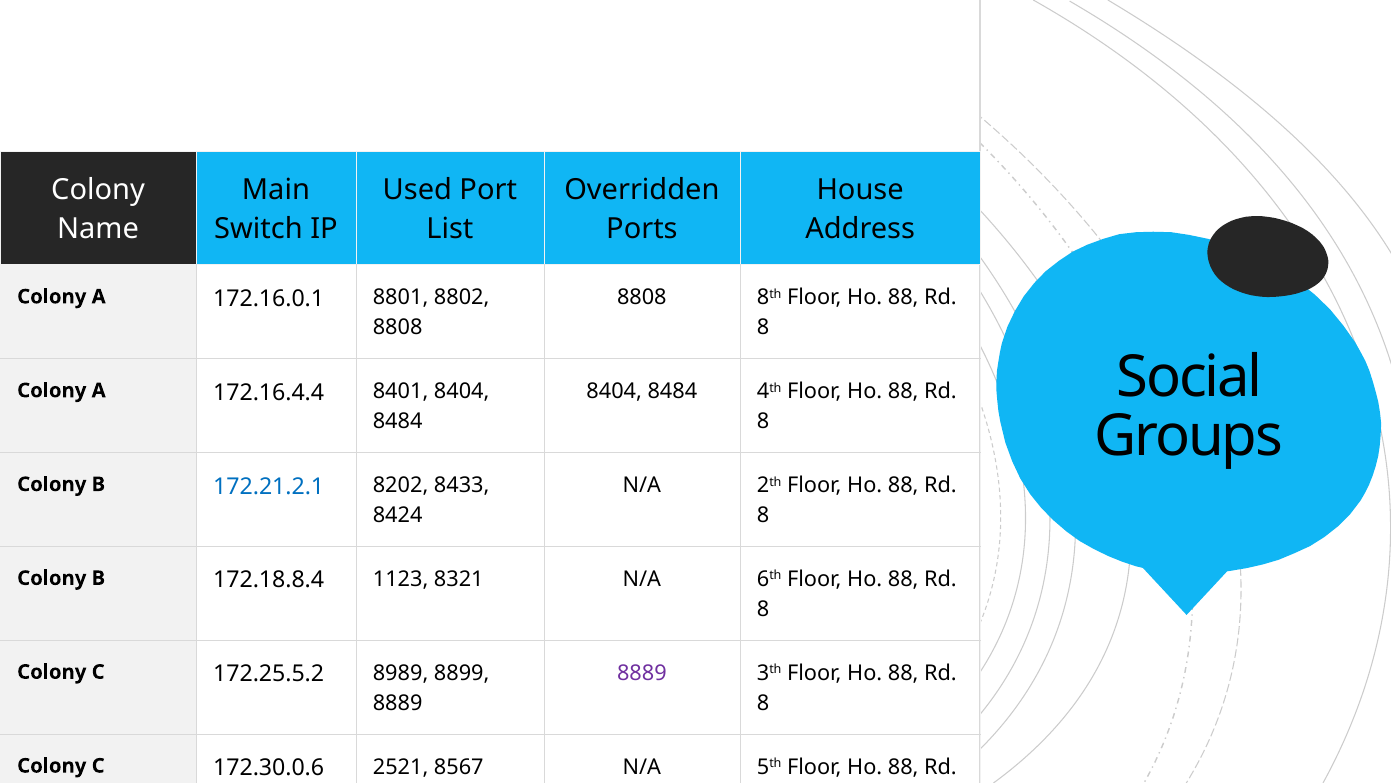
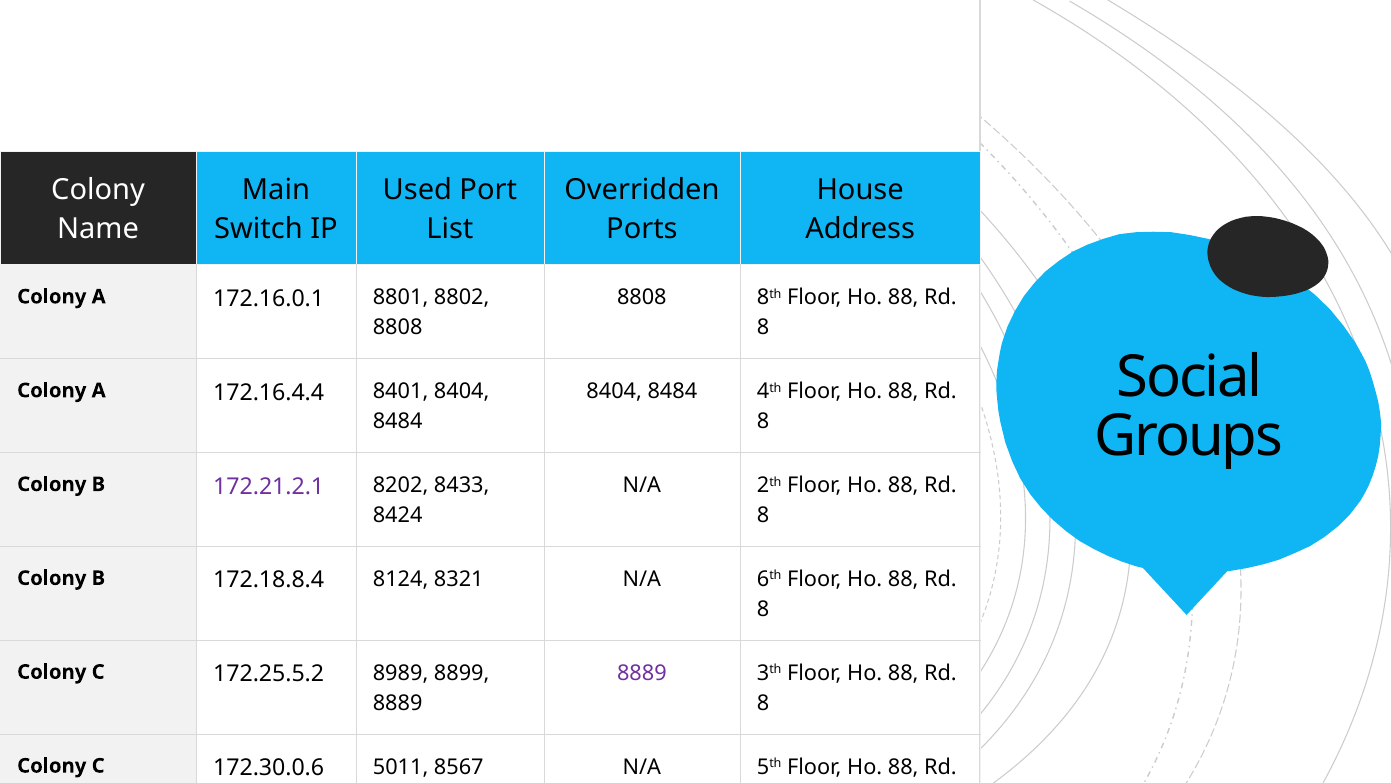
172.21.2.1 colour: blue -> purple
1123: 1123 -> 8124
2521: 2521 -> 5011
